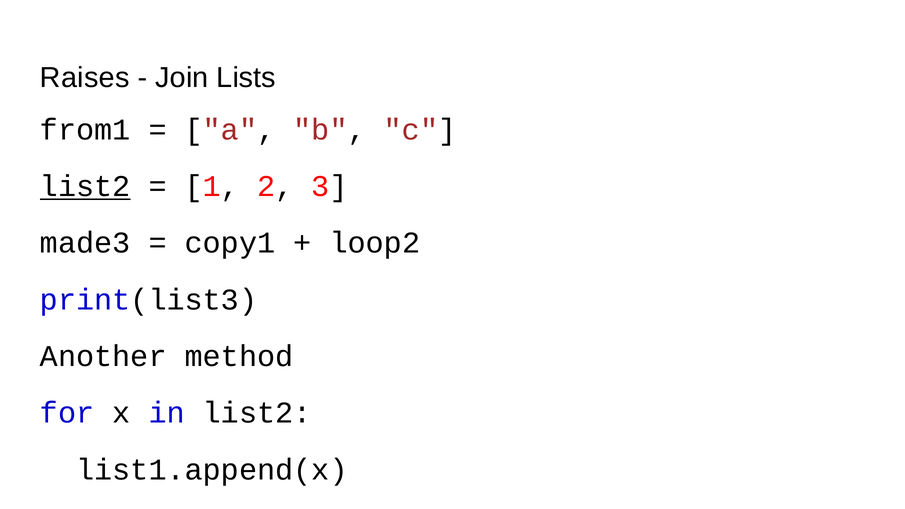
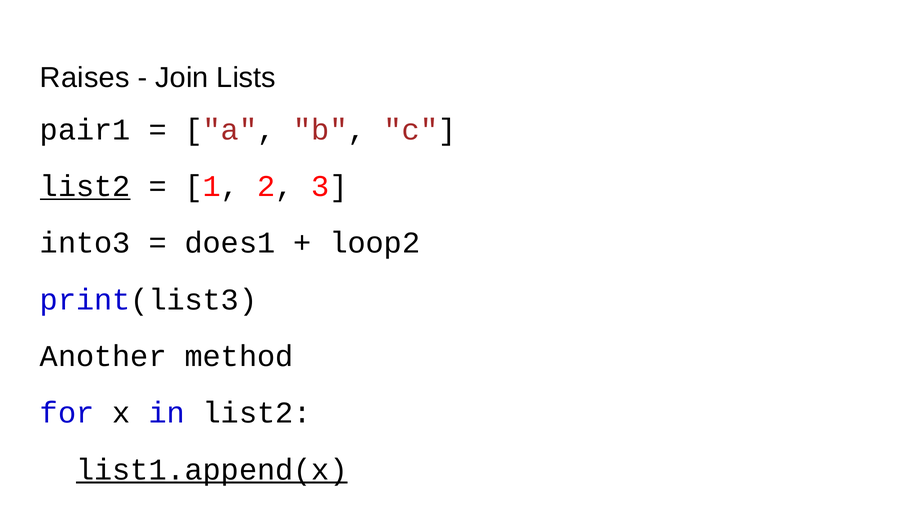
from1: from1 -> pair1
made3: made3 -> into3
copy1: copy1 -> does1
list1.append(x underline: none -> present
